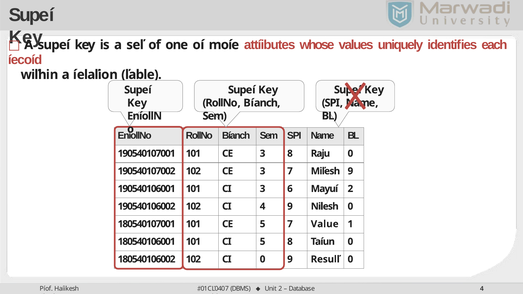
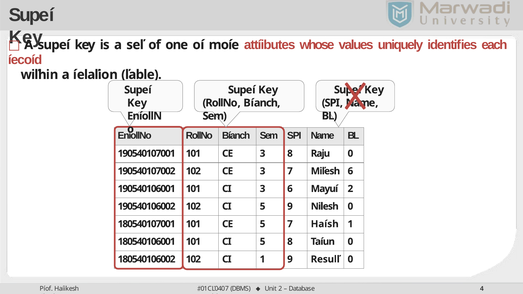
Miľesh 9: 9 -> 6
102 CI 4: 4 -> 5
Value: Value -> Haísh
CI 0: 0 -> 1
